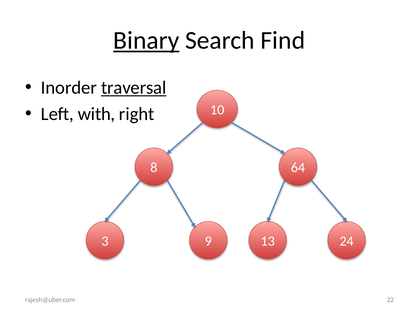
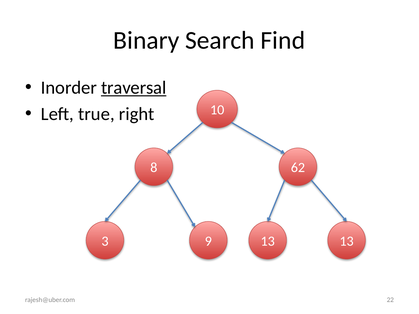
Binary underline: present -> none
with: with -> true
64: 64 -> 62
9 24: 24 -> 13
